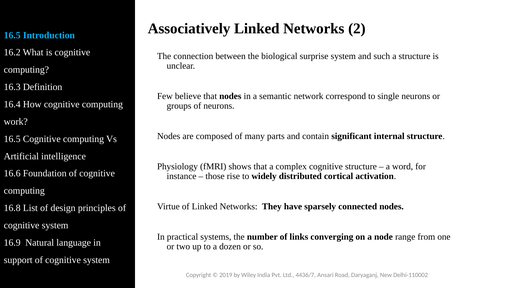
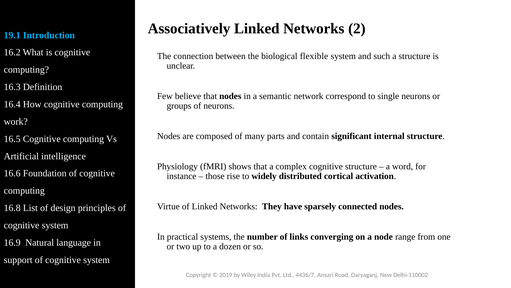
16.5 at (12, 35): 16.5 -> 19.1
surprise: surprise -> flexible
